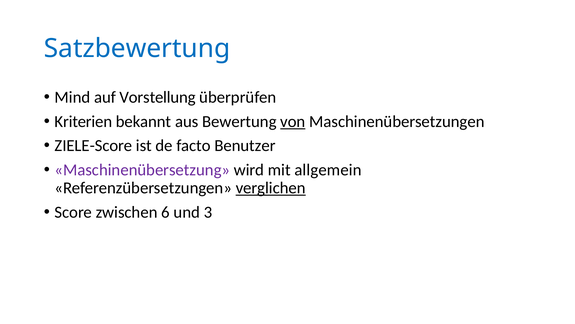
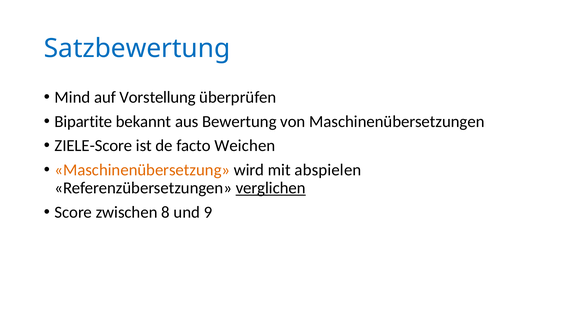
Kriterien: Kriterien -> Bipartite
von underline: present -> none
Benutzer: Benutzer -> Weichen
Maschinenübersetzung colour: purple -> orange
allgemein: allgemein -> abspielen
6: 6 -> 8
3: 3 -> 9
